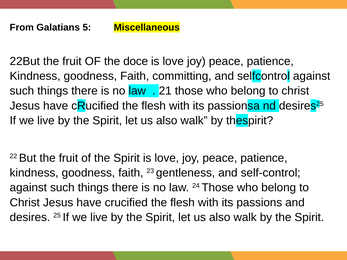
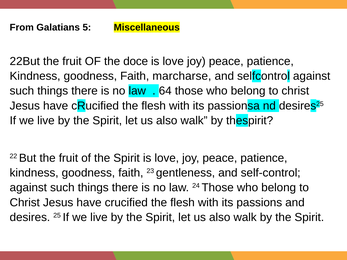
committing: committing -> marcharse
21: 21 -> 64
